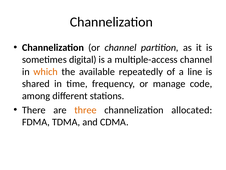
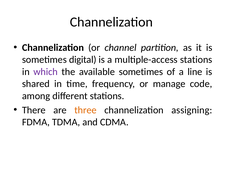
multiple-access channel: channel -> stations
which colour: orange -> purple
available repeatedly: repeatedly -> sometimes
allocated: allocated -> assigning
